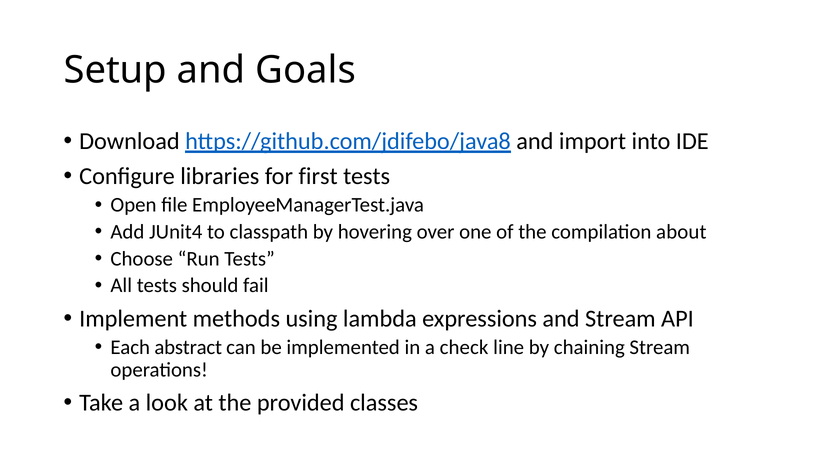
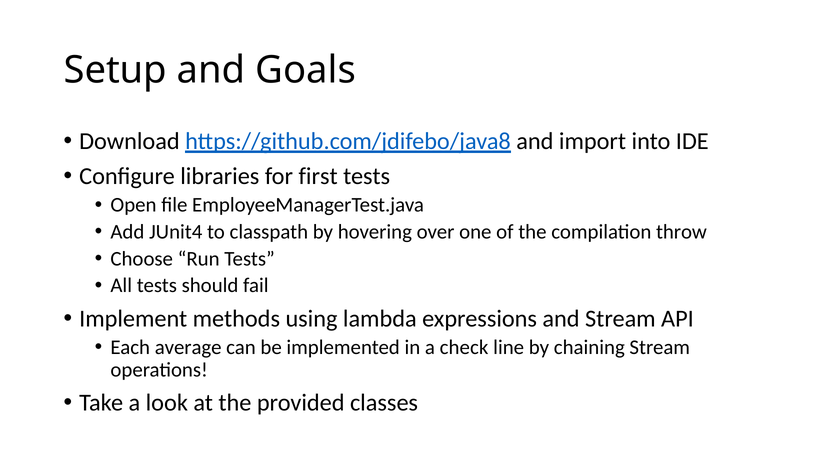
about: about -> throw
abstract: abstract -> average
